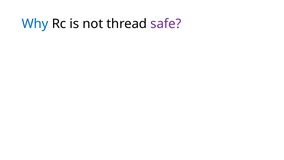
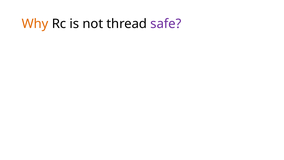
Why colour: blue -> orange
